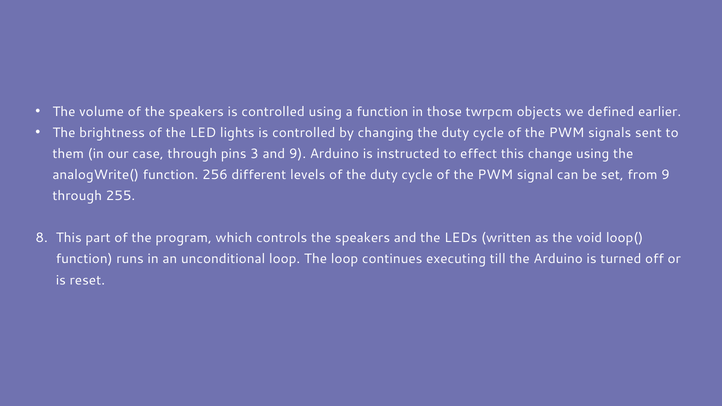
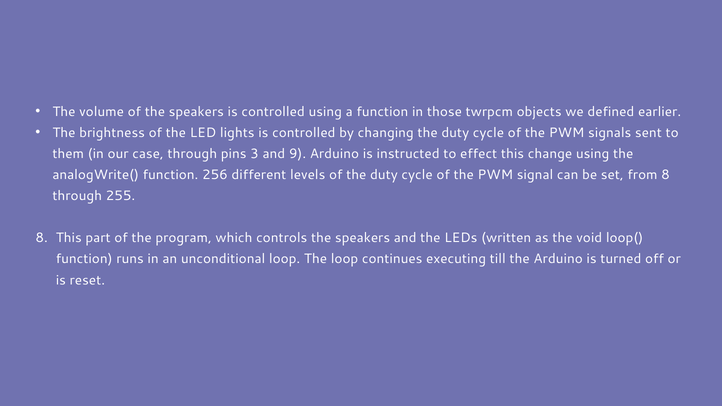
from 9: 9 -> 8
